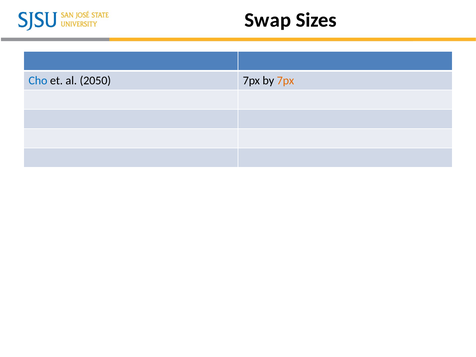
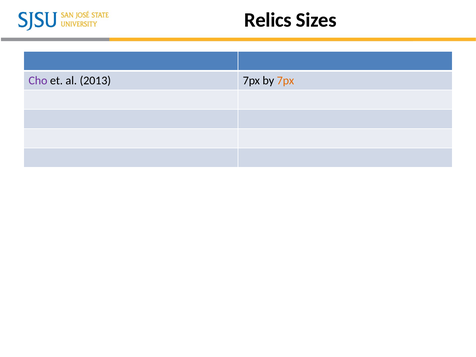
Swap: Swap -> Relics
Cho colour: blue -> purple
2050: 2050 -> 2013
